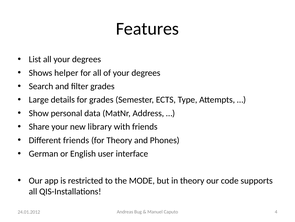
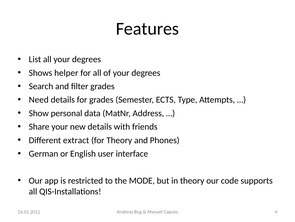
Large: Large -> Need
new library: library -> details
Different friends: friends -> extract
